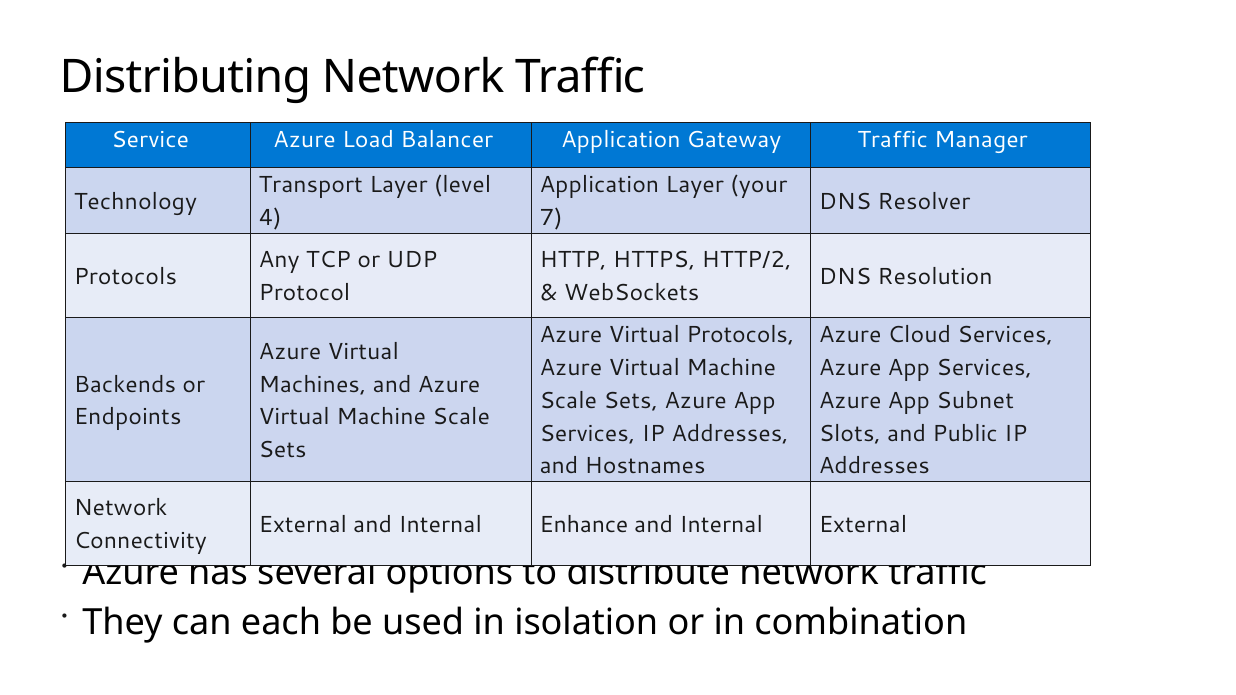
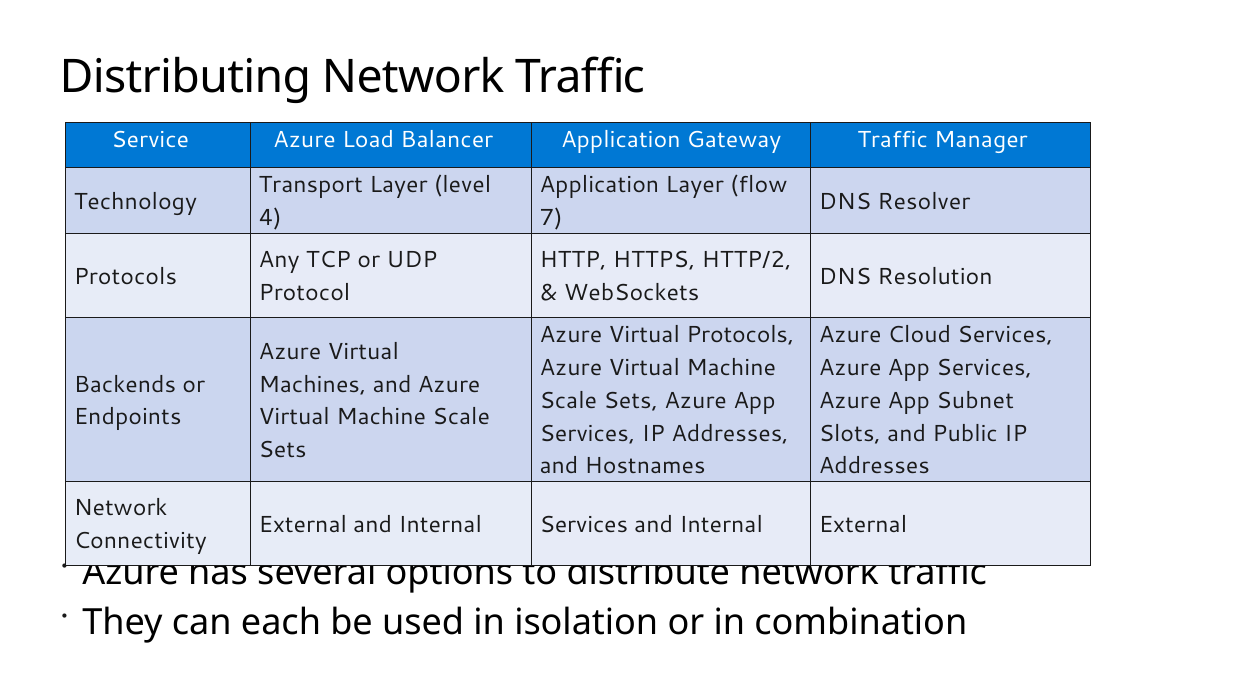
your: your -> flow
Internal Enhance: Enhance -> Services
